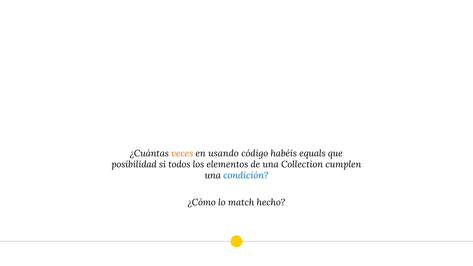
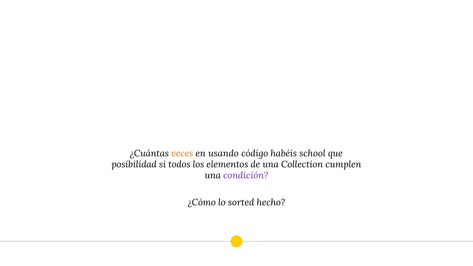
equals: equals -> school
condición colour: blue -> purple
match: match -> sorted
